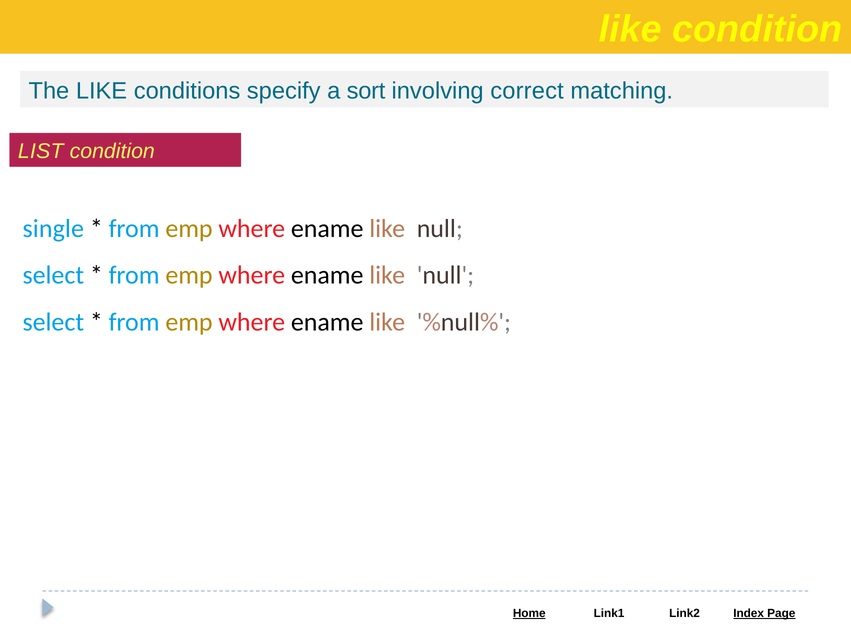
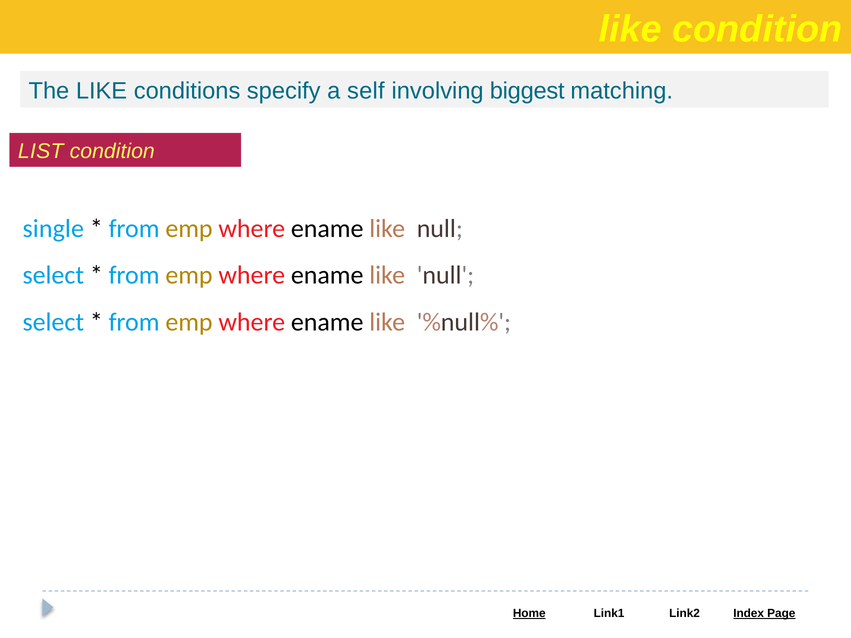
sort: sort -> self
correct: correct -> biggest
